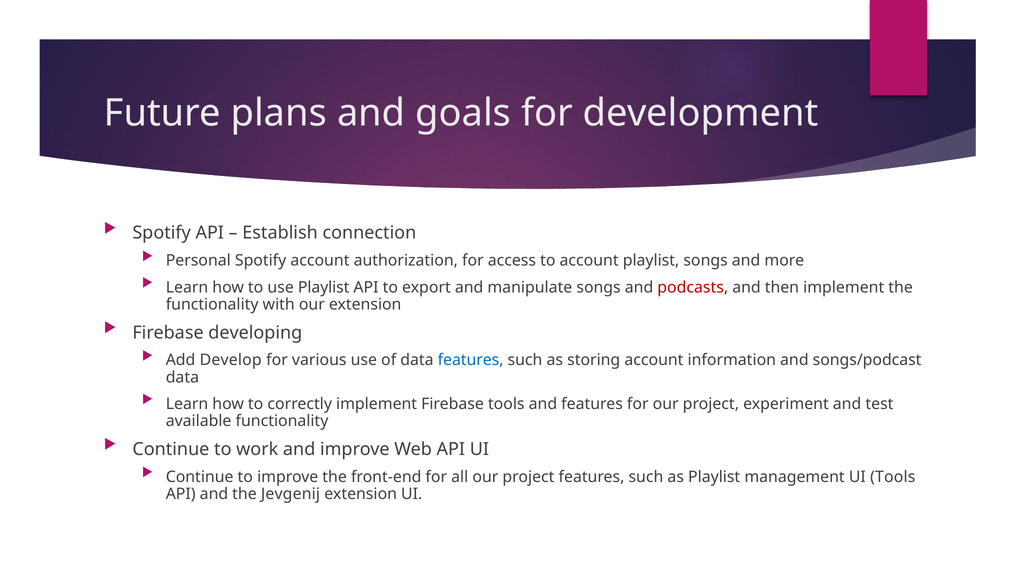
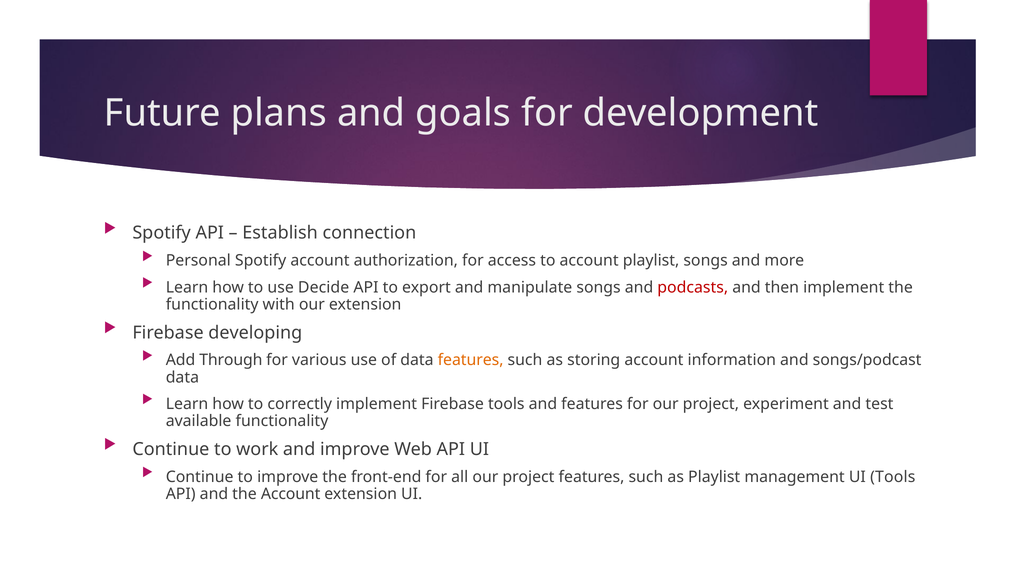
use Playlist: Playlist -> Decide
Develop: Develop -> Through
features at (471, 360) colour: blue -> orange
the Jevgenij: Jevgenij -> Account
